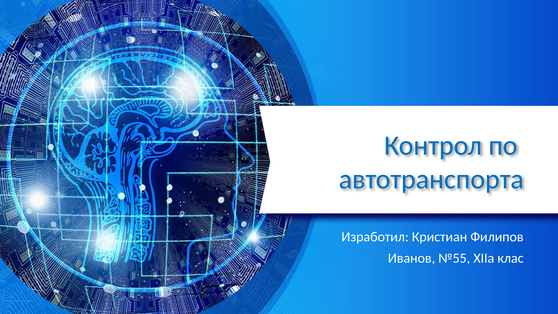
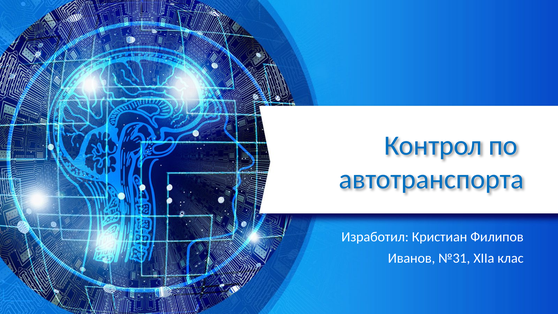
№55: №55 -> №31
